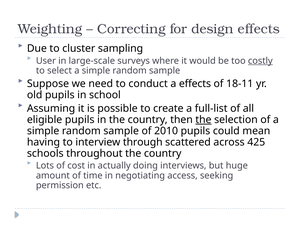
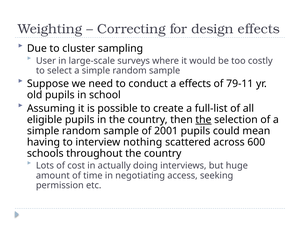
costly underline: present -> none
18-11: 18-11 -> 79-11
2010: 2010 -> 2001
through: through -> nothing
425: 425 -> 600
